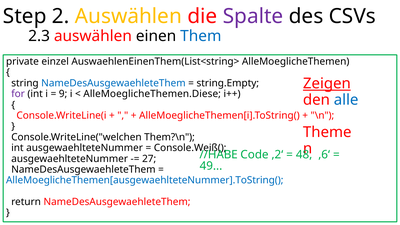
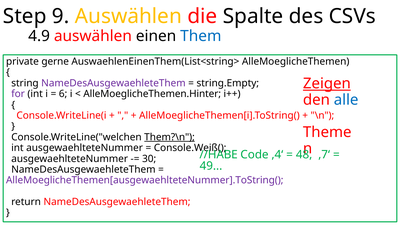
2: 2 -> 9
Spalte colour: purple -> black
2.3: 2.3 -> 4.9
einzel: einzel -> gerne
NameDesAusgewaehleteThem at (113, 83) colour: blue -> purple
9: 9 -> 6
AlleMoeglicheThemen.Diese: AlleMoeglicheThemen.Diese -> AlleMoeglicheThemen.Hinter
Them?\n underline: none -> present
‚2‘: ‚2‘ -> ‚4‘
‚6‘: ‚6‘ -> ‚7‘
27: 27 -> 30
AlleMoeglicheThemen[ausgewaehlteteNummer].ToString( colour: blue -> purple
